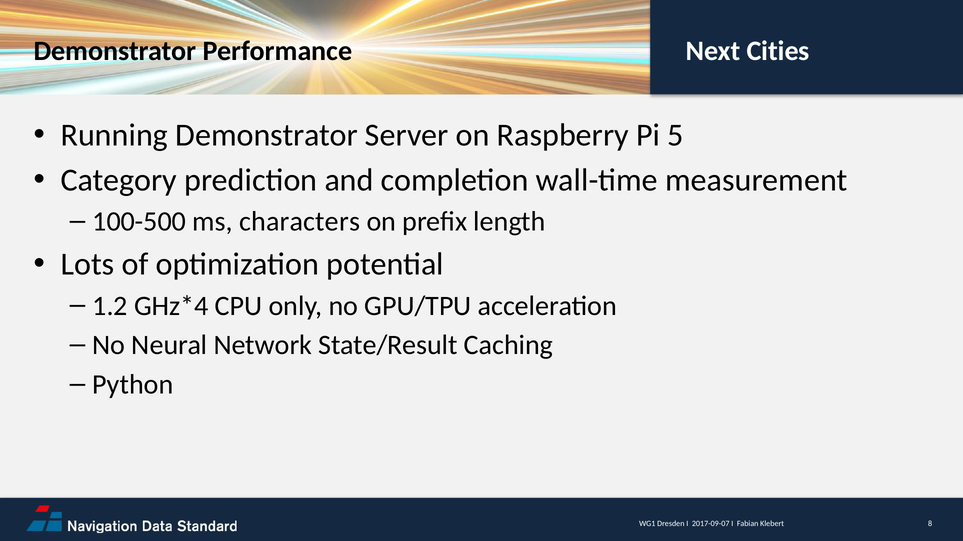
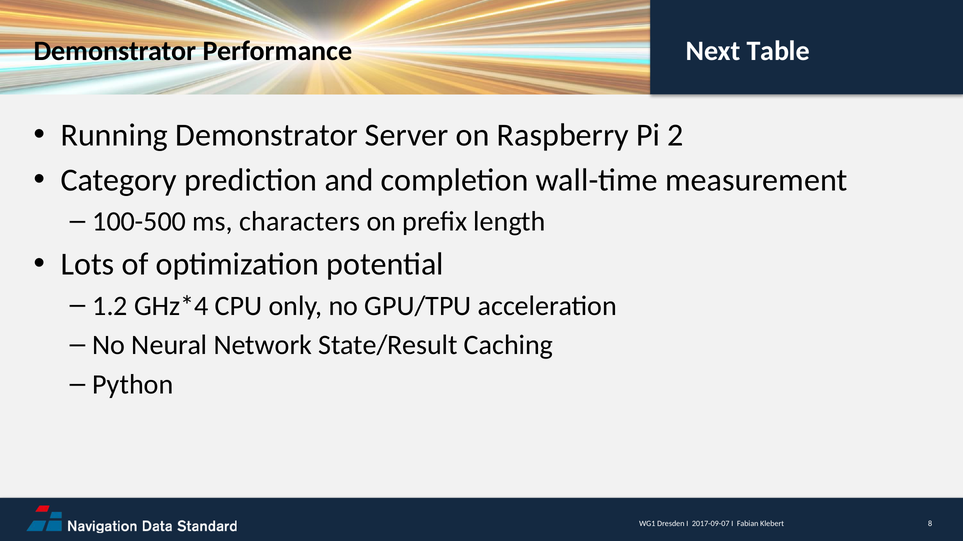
Cities: Cities -> Table
5: 5 -> 2
